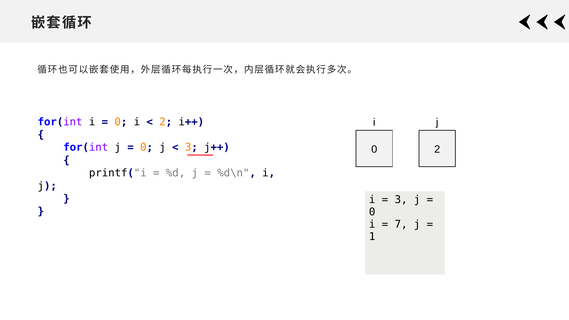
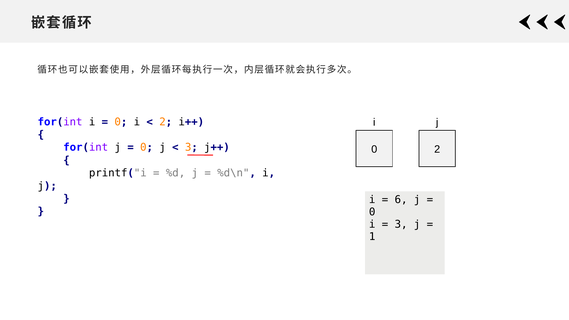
3 at (401, 200): 3 -> 6
7 at (401, 224): 7 -> 3
